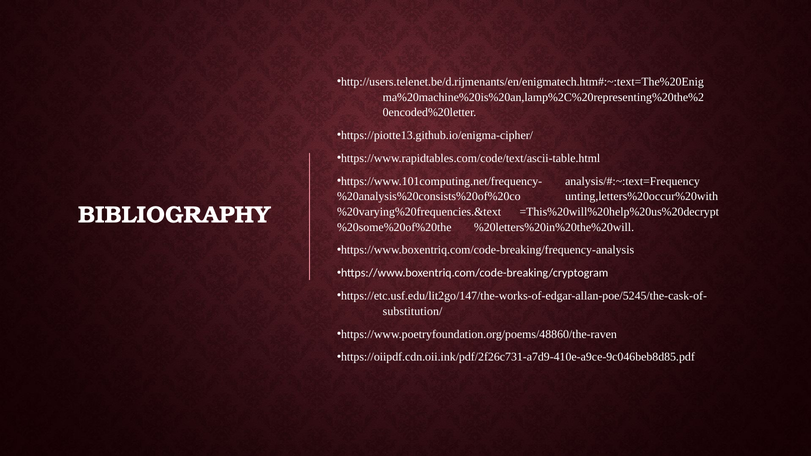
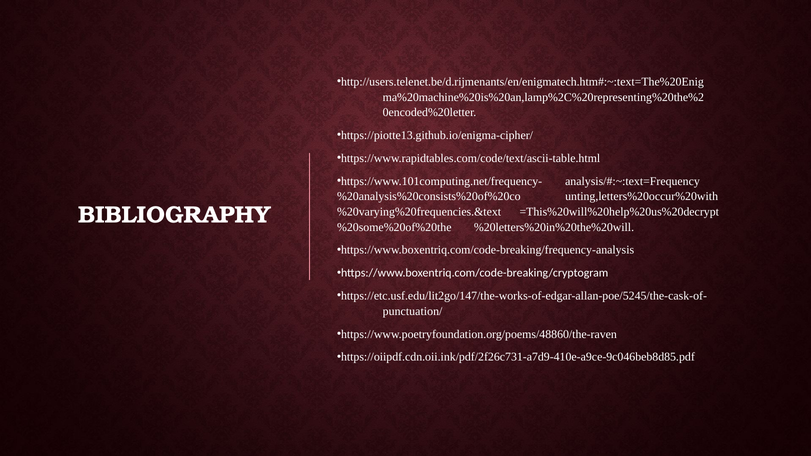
substitution/: substitution/ -> punctuation/
